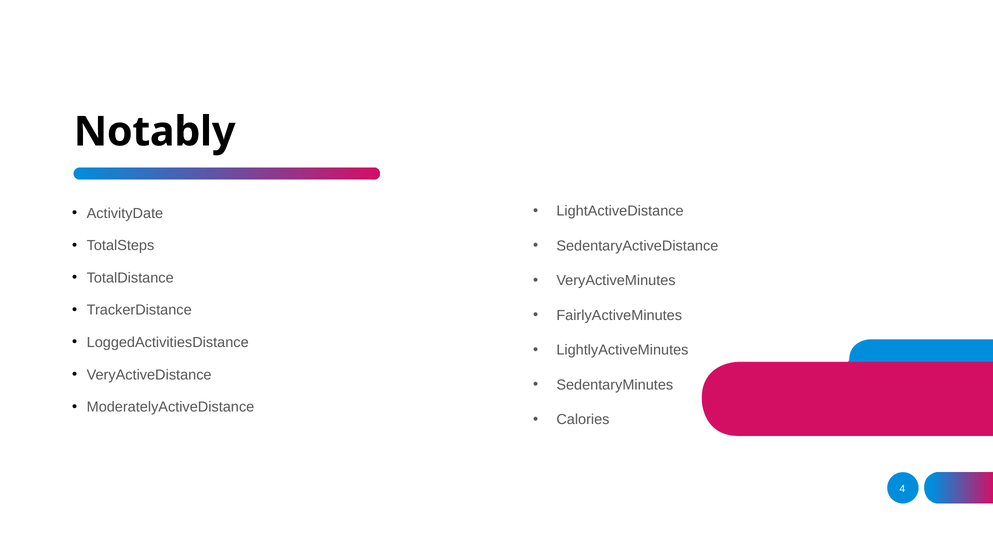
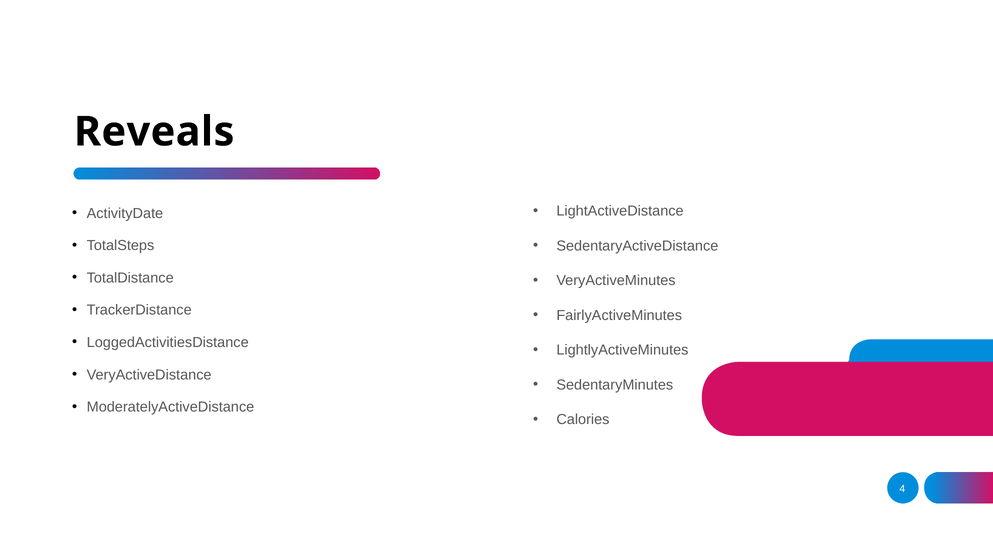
Notably: Notably -> Reveals
